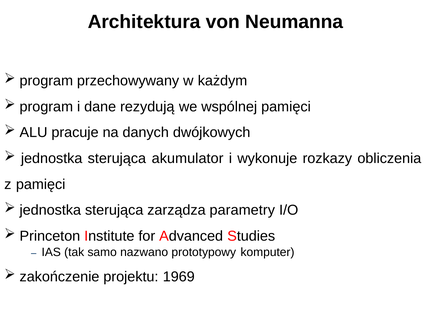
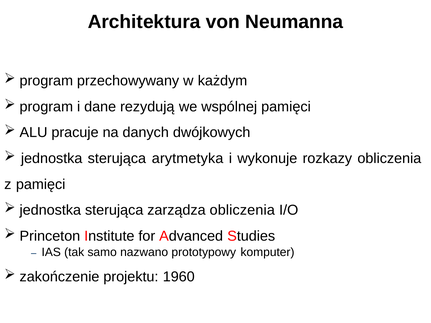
akumulator: akumulator -> arytmetyka
zarządza parametry: parametry -> obliczenia
1969: 1969 -> 1960
